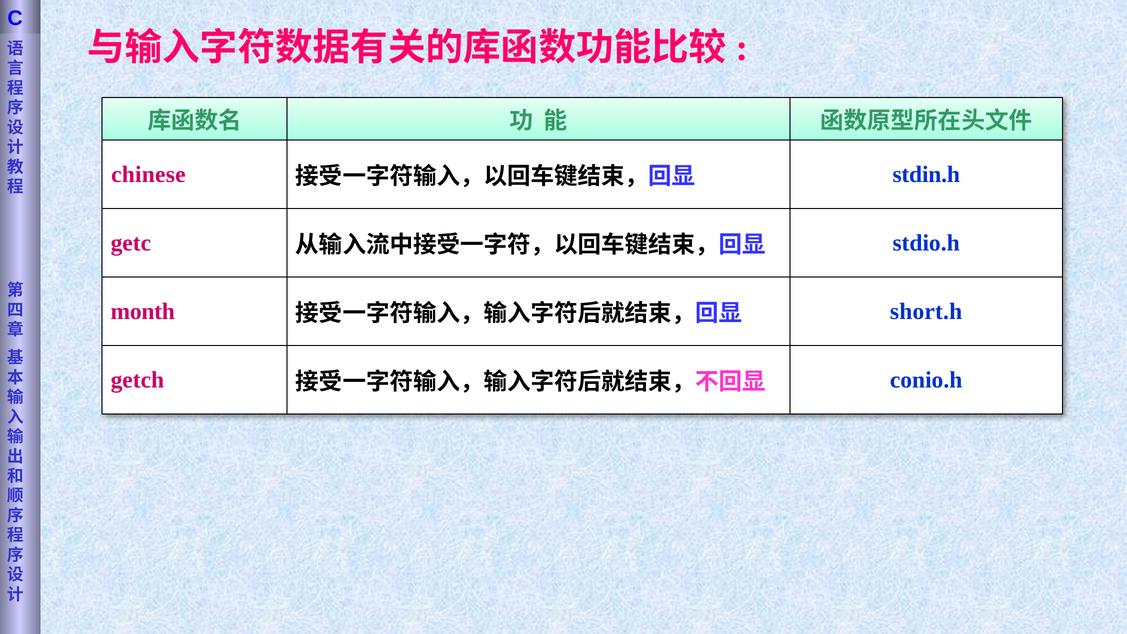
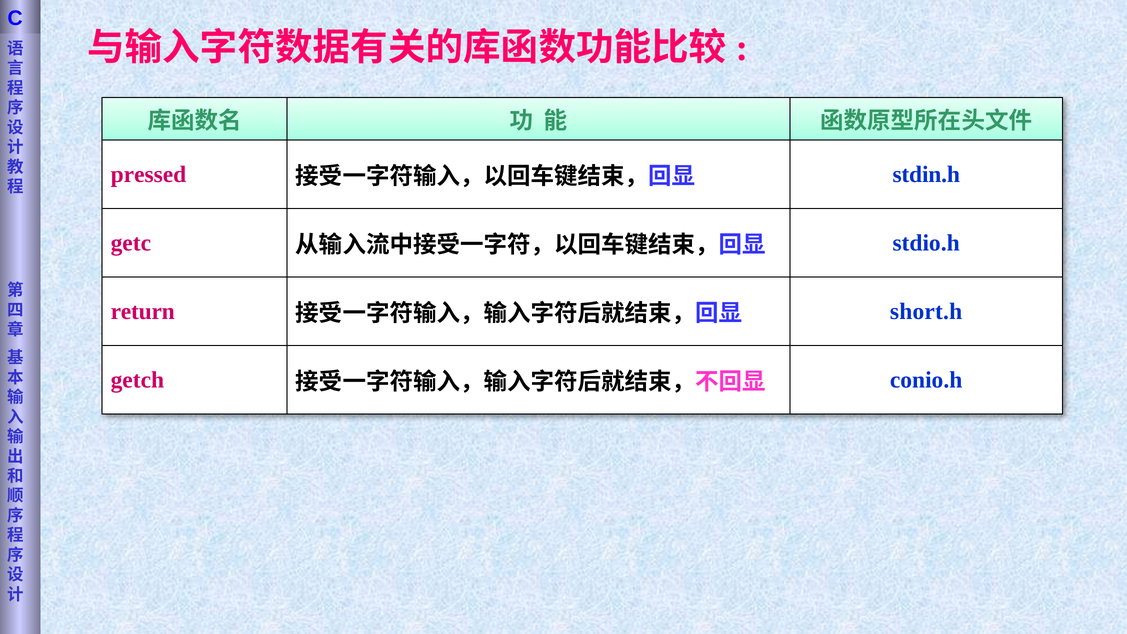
chinese: chinese -> pressed
month: month -> return
